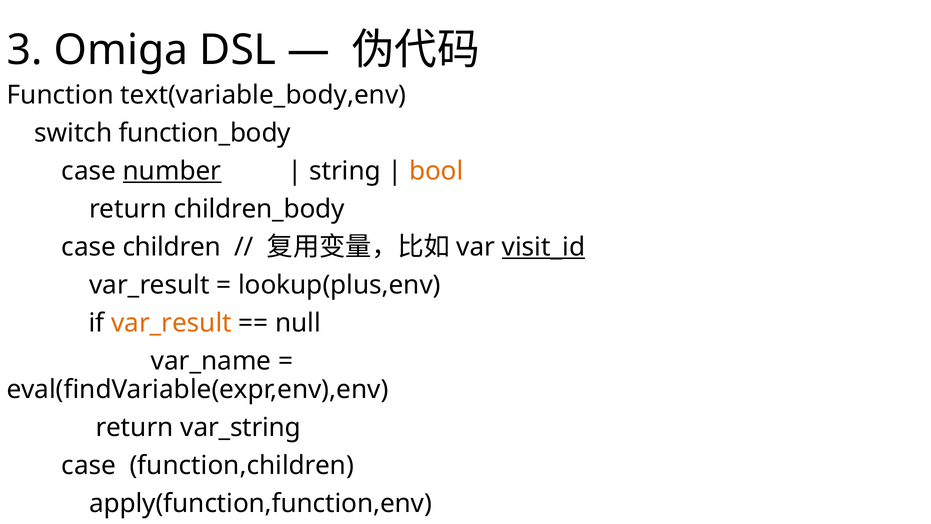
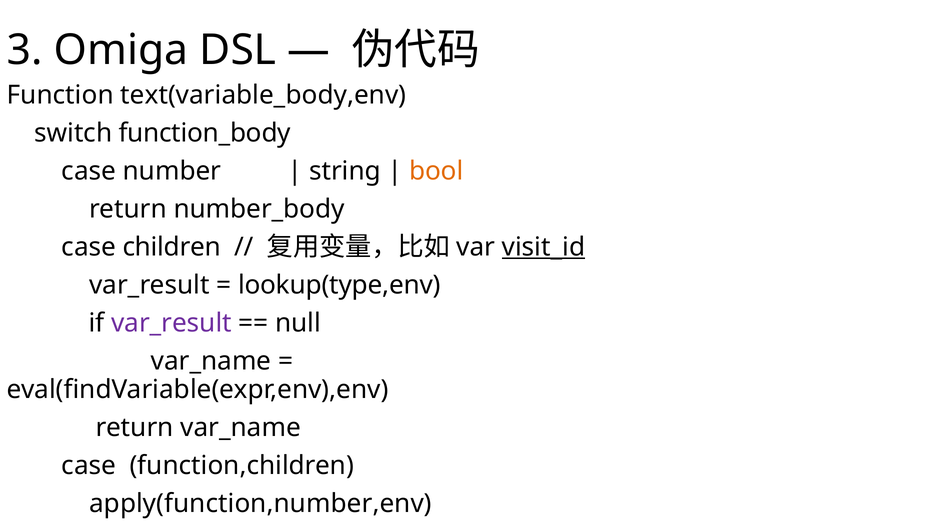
number underline: present -> none
children_body: children_body -> number_body
lookup(plus,env: lookup(plus,env -> lookup(type,env
var_result at (171, 323) colour: orange -> purple
return var_string: var_string -> var_name
apply(function,function,env: apply(function,function,env -> apply(function,number,env
